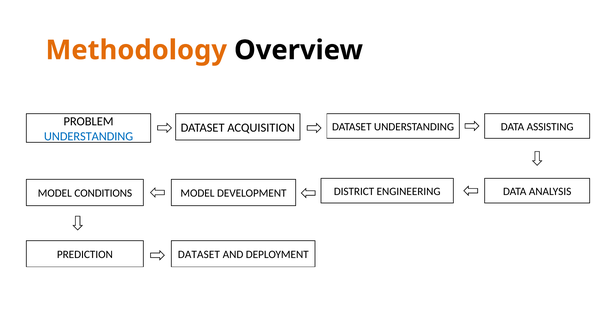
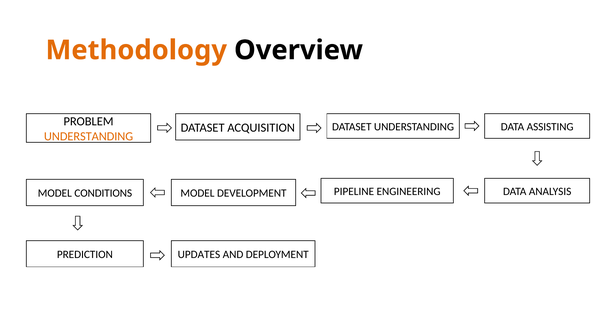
UNDERSTANDING at (89, 136) colour: blue -> orange
DISTRICT: DISTRICT -> PIPELINE
PREDICTION DATASET: DATASET -> UPDATES
